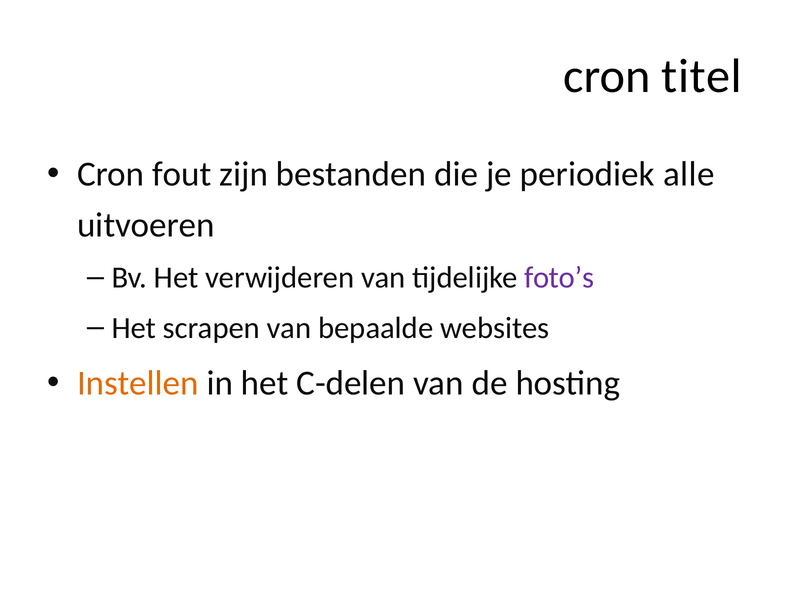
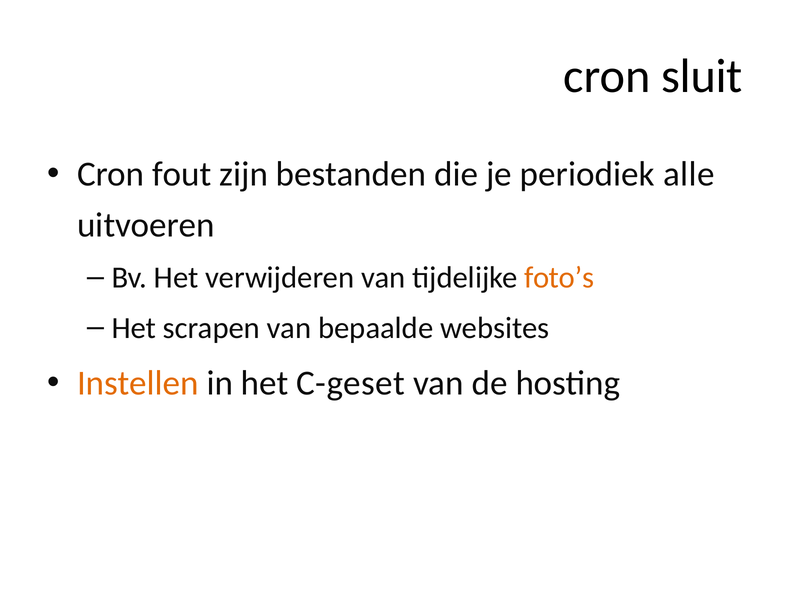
titel: titel -> sluit
foto’s colour: purple -> orange
C-delen: C-delen -> C-geset
